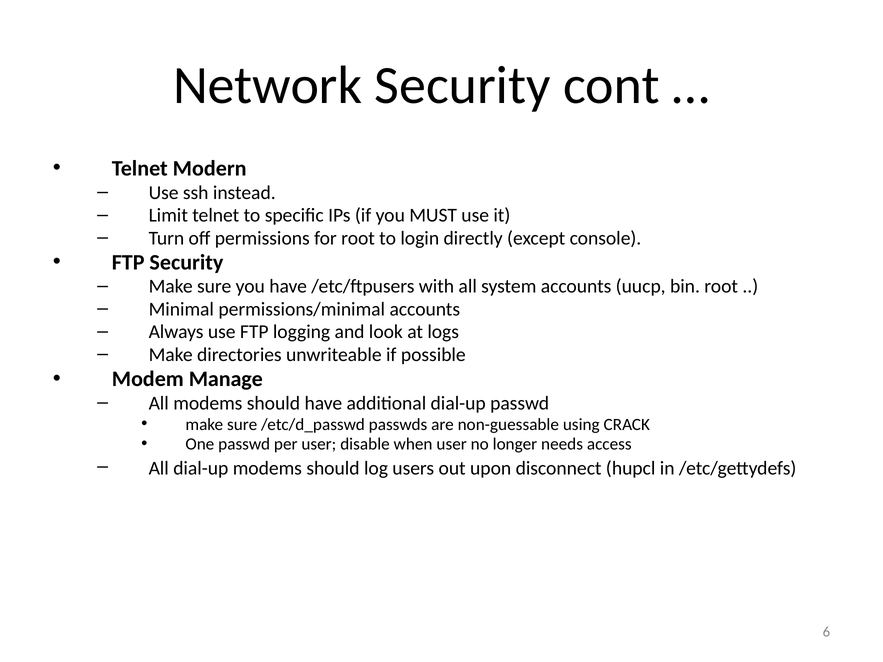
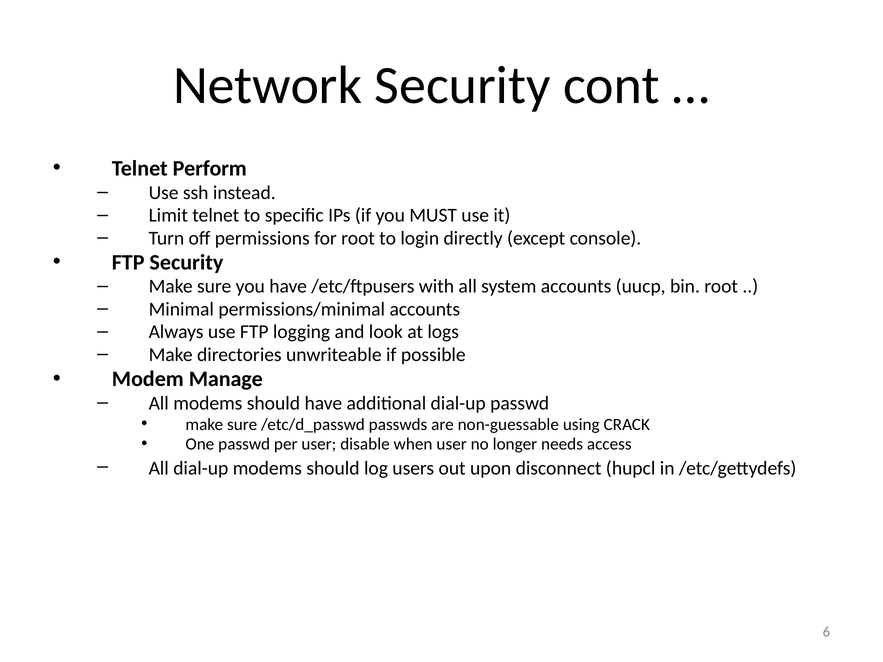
Modern: Modern -> Perform
